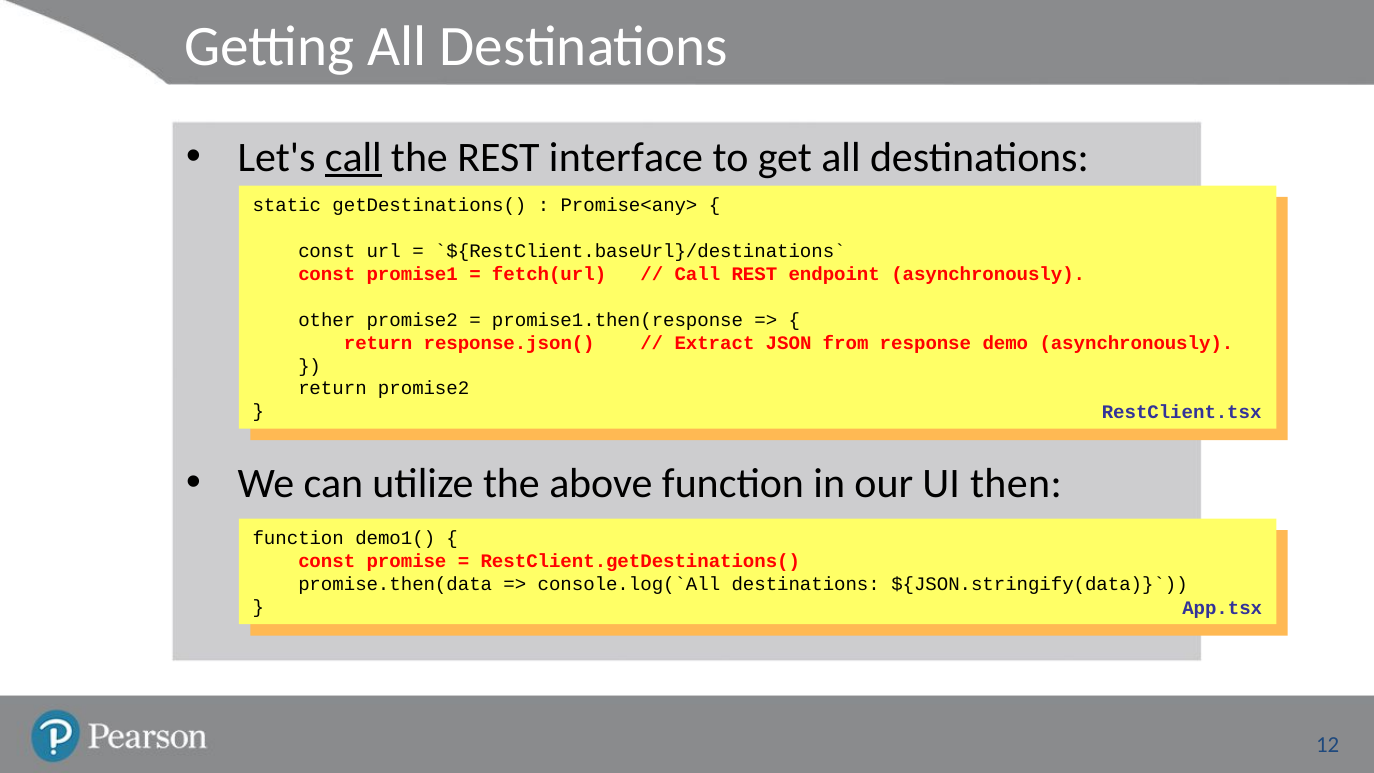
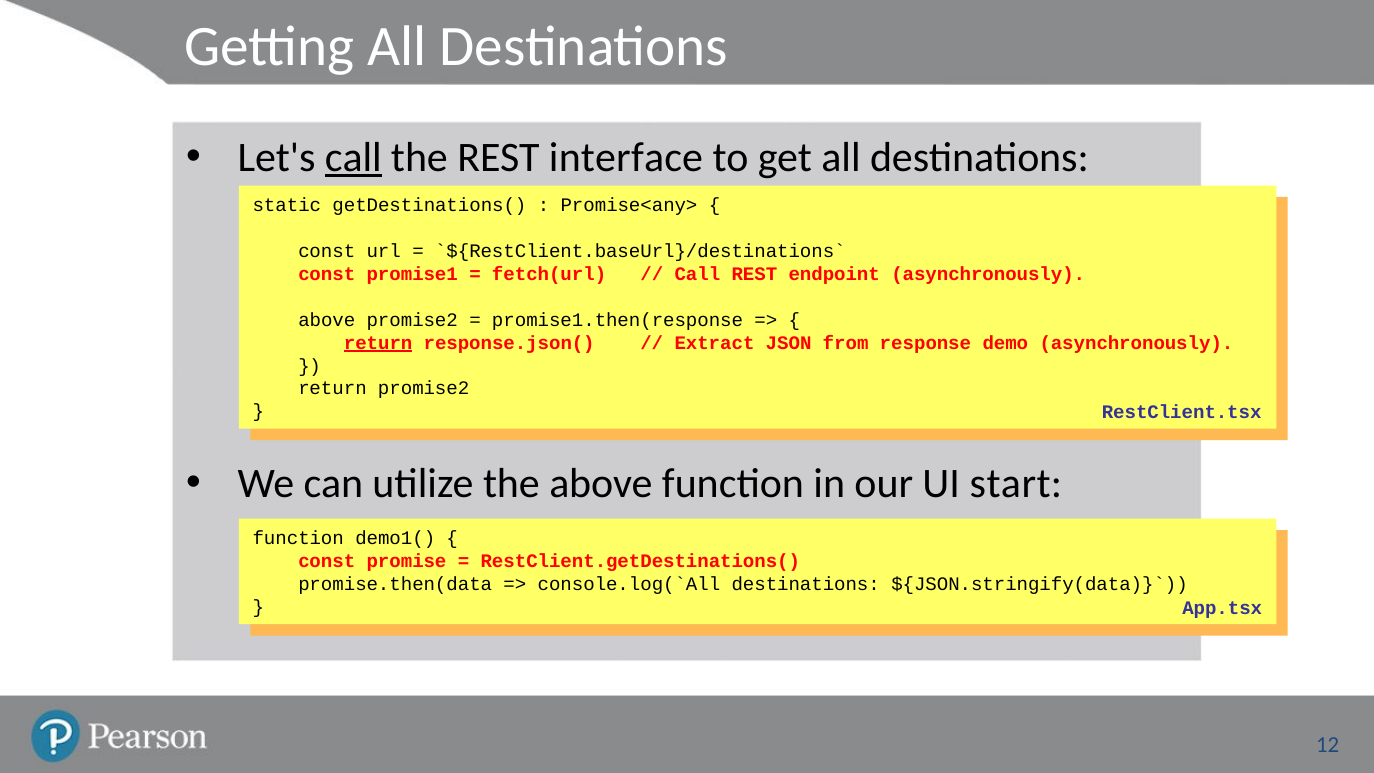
other at (327, 320): other -> above
return at (378, 343) underline: none -> present
then: then -> start
